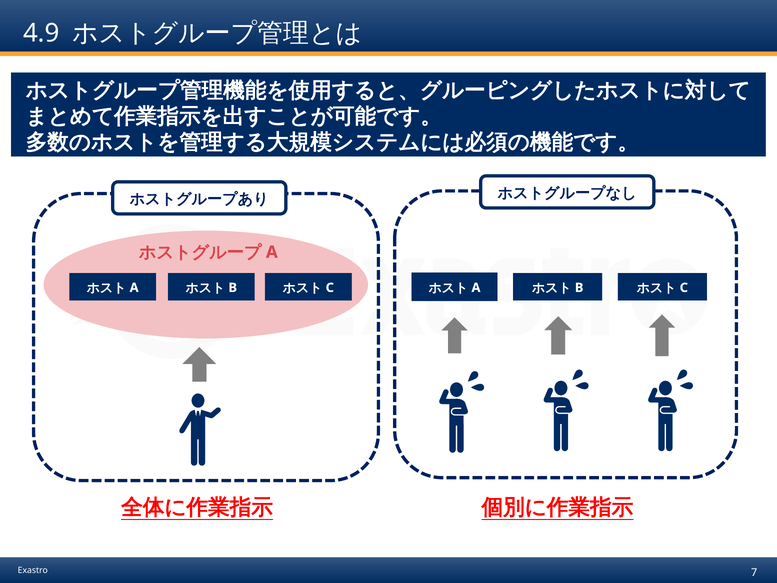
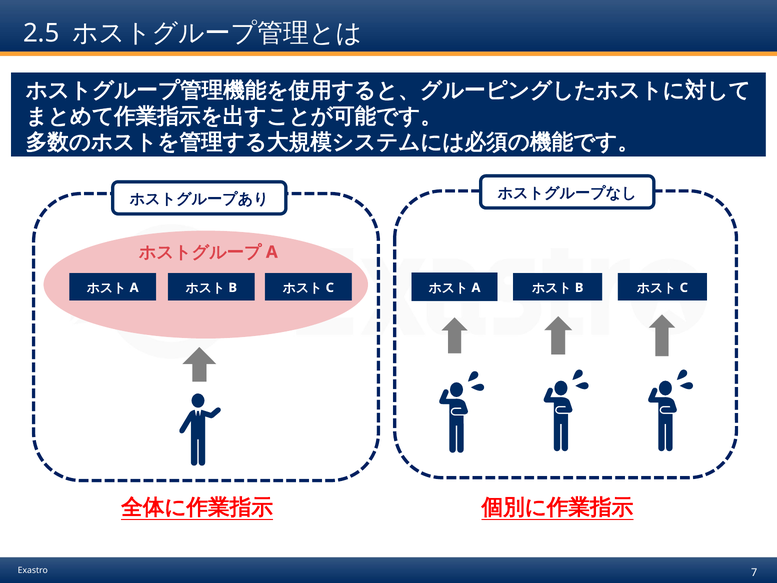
4.9: 4.9 -> 2.5
